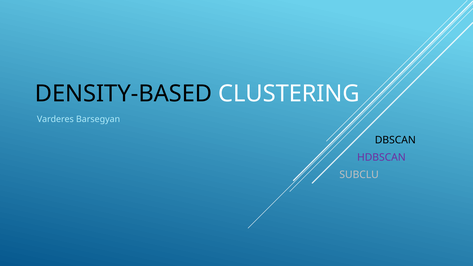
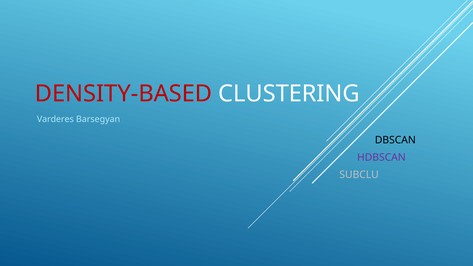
DENSITY-BASED colour: black -> red
